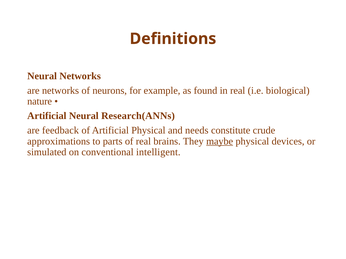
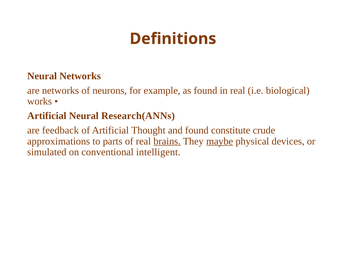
nature: nature -> works
Artificial Physical: Physical -> Thought
and needs: needs -> found
brains underline: none -> present
